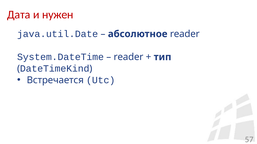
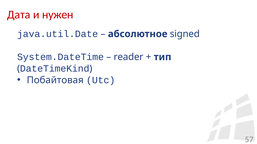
абсолютное reader: reader -> signed
Встречается: Встречается -> Побайтовая
